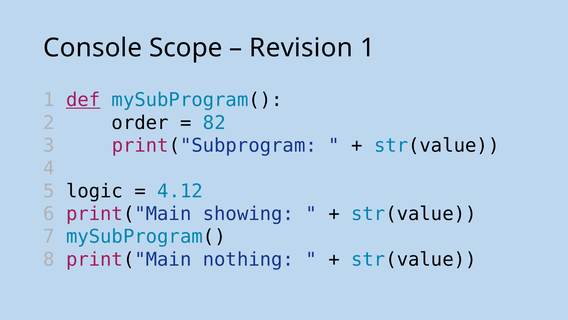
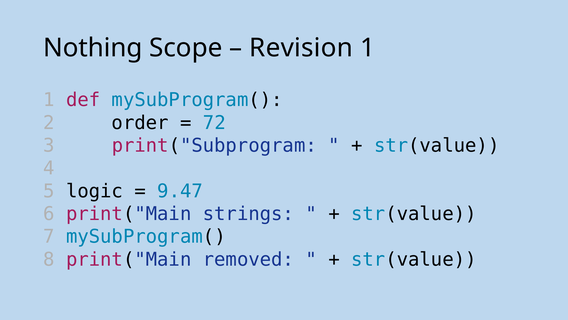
Console: Console -> Nothing
def underline: present -> none
82: 82 -> 72
4.12: 4.12 -> 9.47
showing: showing -> strings
nothing: nothing -> removed
